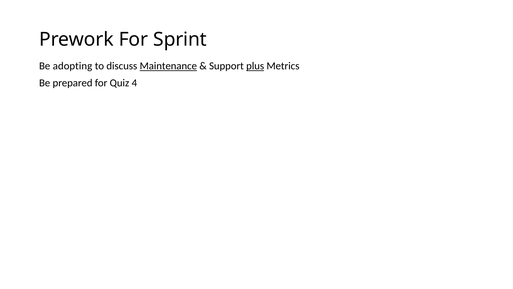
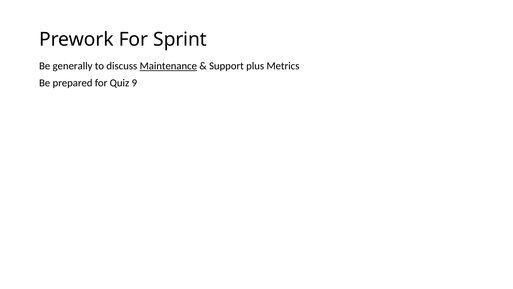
adopting: adopting -> generally
plus underline: present -> none
4: 4 -> 9
